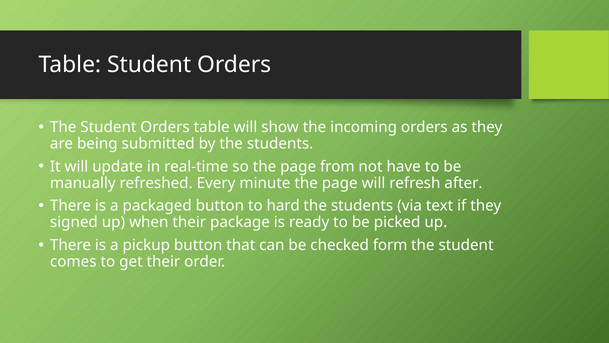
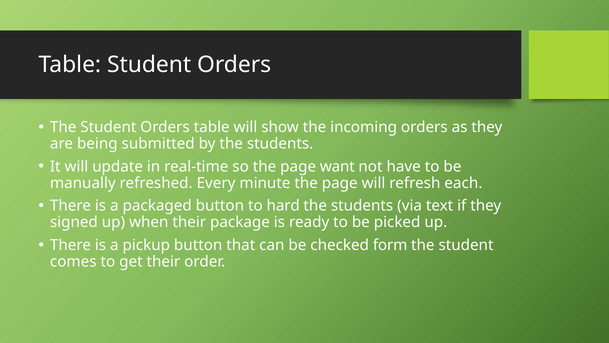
from: from -> want
after: after -> each
